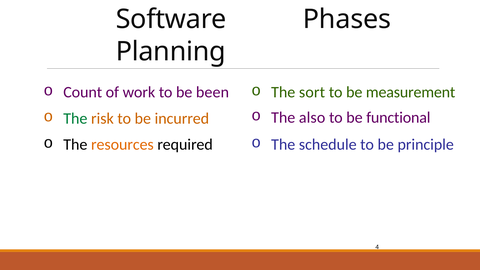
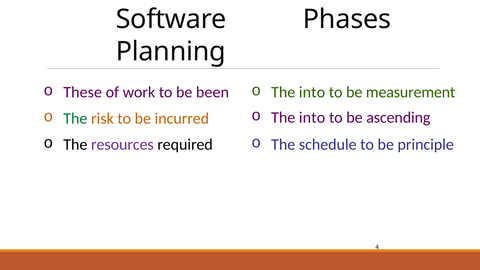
Count: Count -> These
sort at (312, 92): sort -> into
also at (312, 117): also -> into
functional: functional -> ascending
resources colour: orange -> purple
